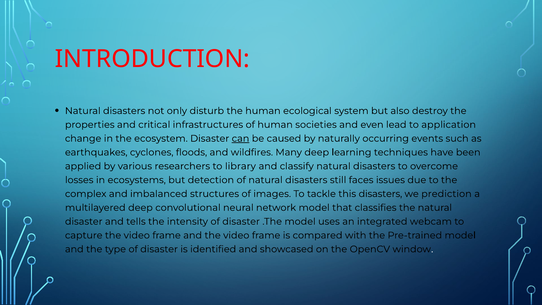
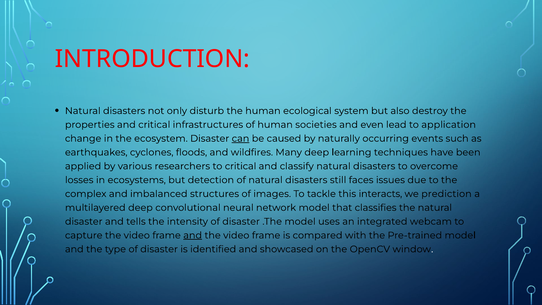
to library: library -> critical
this disasters: disasters -> interacts
and at (193, 235) underline: none -> present
